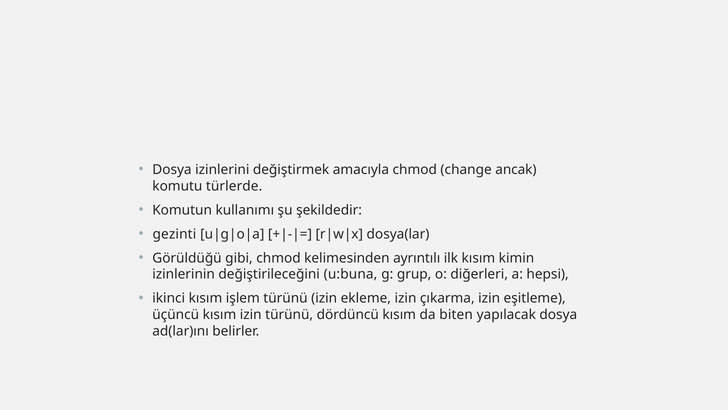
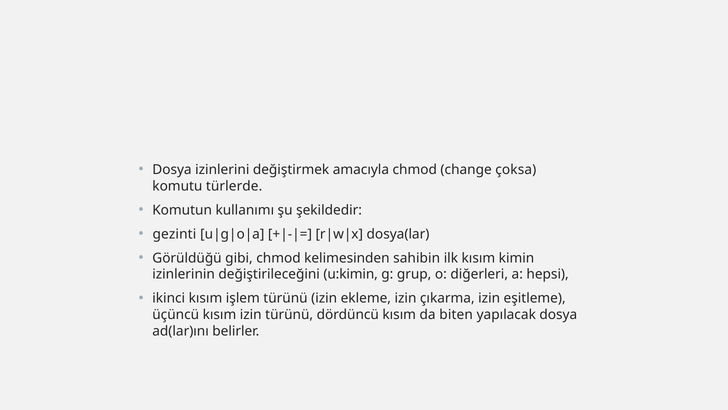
ancak: ancak -> çoksa
ayrıntılı: ayrıntılı -> sahibin
u:buna: u:buna -> u:kimin
